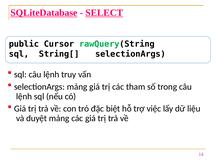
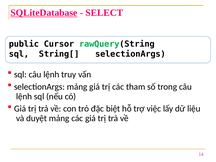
SELECT underline: present -> none
